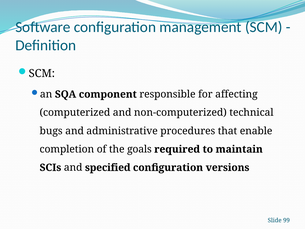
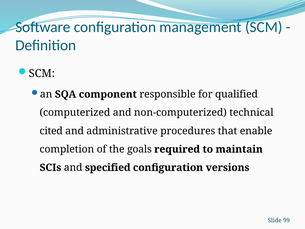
affecting: affecting -> qualified
bugs: bugs -> cited
